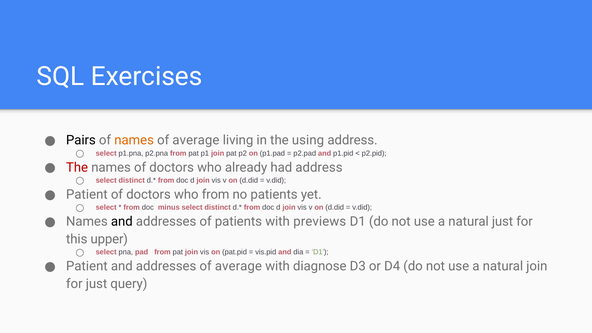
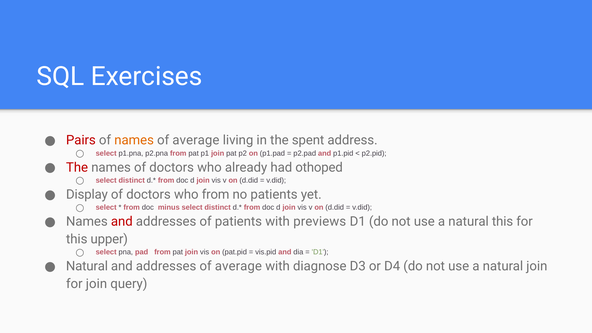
Pairs colour: black -> red
using: using -> spent
had address: address -> othoped
Patient at (87, 194): Patient -> Display
and at (122, 222) colour: black -> red
natural just: just -> this
Patient at (87, 266): Patient -> Natural
for just: just -> join
